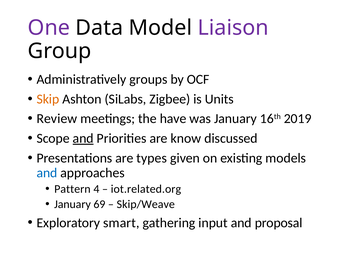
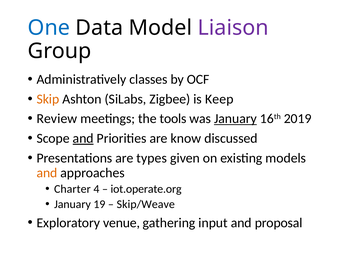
One colour: purple -> blue
groups: groups -> classes
Units: Units -> Keep
have: have -> tools
January at (235, 119) underline: none -> present
and at (47, 173) colour: blue -> orange
Pattern: Pattern -> Charter
iot.related.org: iot.related.org -> iot.operate.org
69: 69 -> 19
smart: smart -> venue
